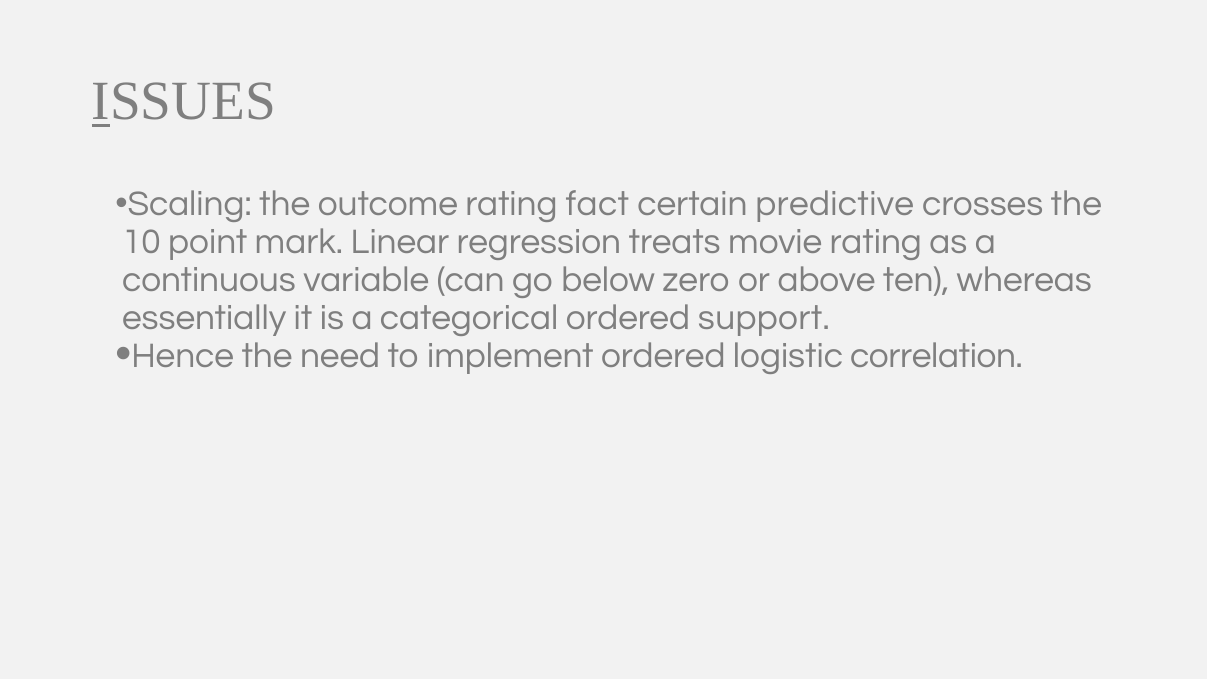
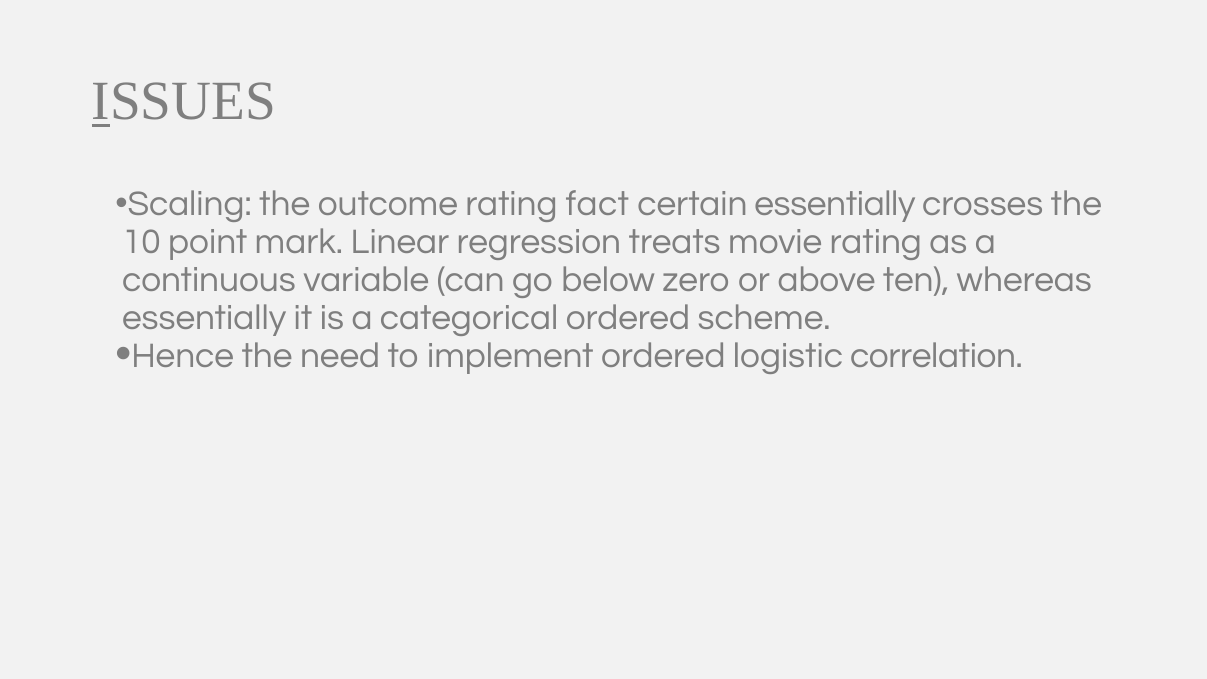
certain predictive: predictive -> essentially
support: support -> scheme
